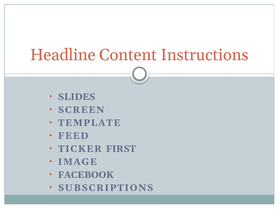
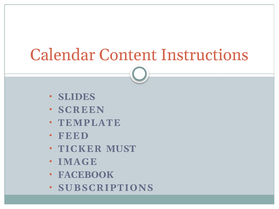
Headline: Headline -> Calendar
FIRST: FIRST -> MUST
